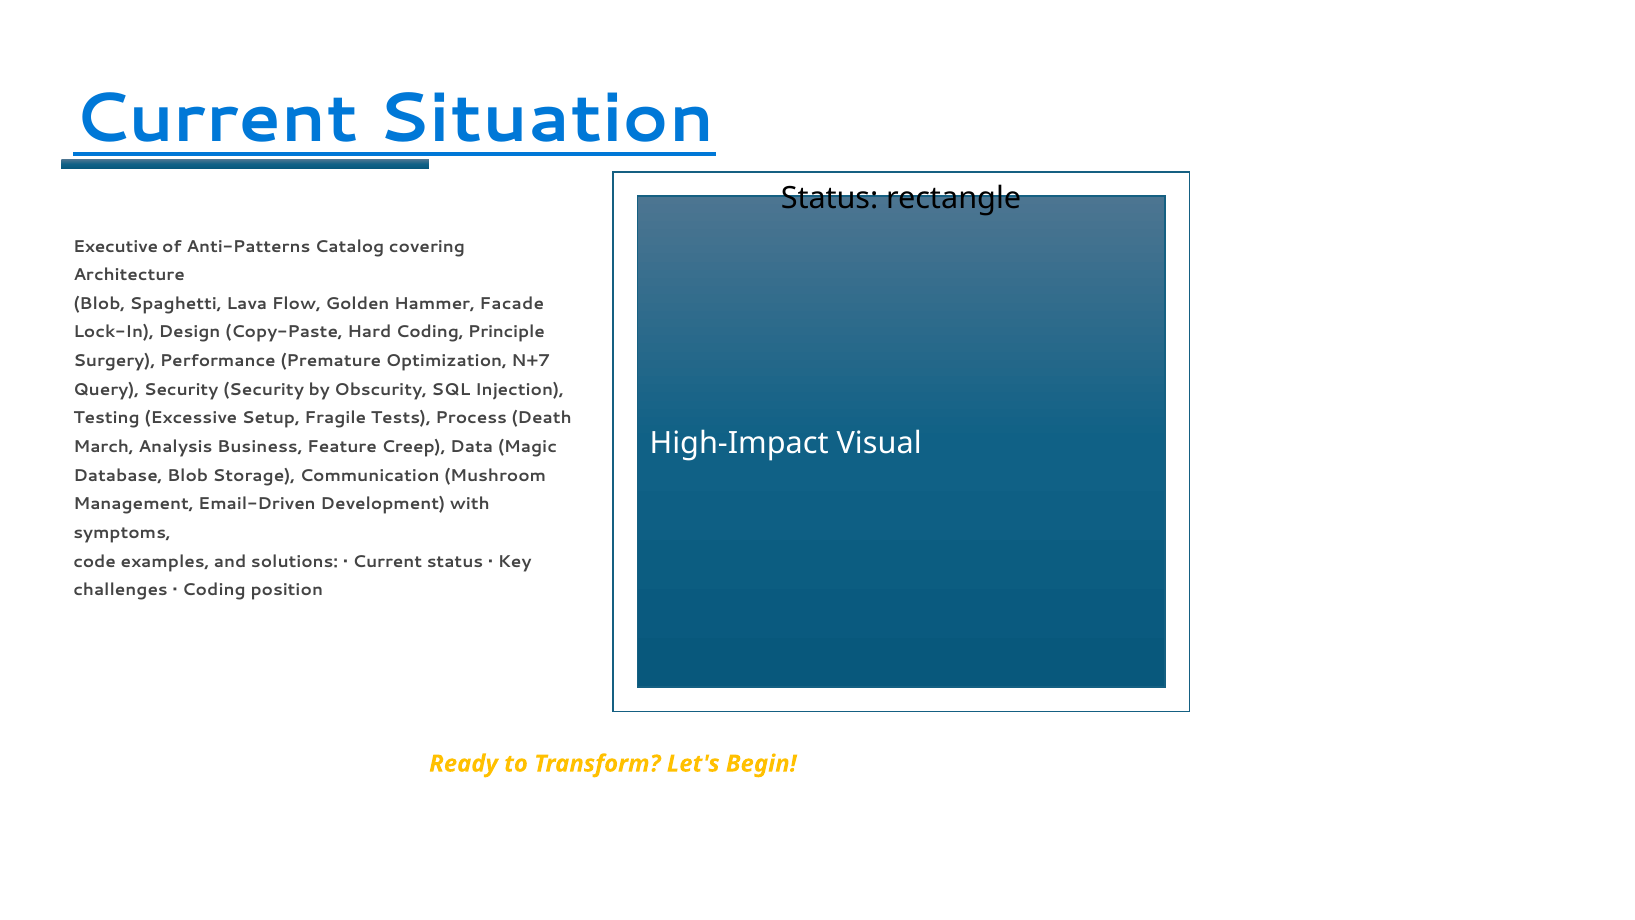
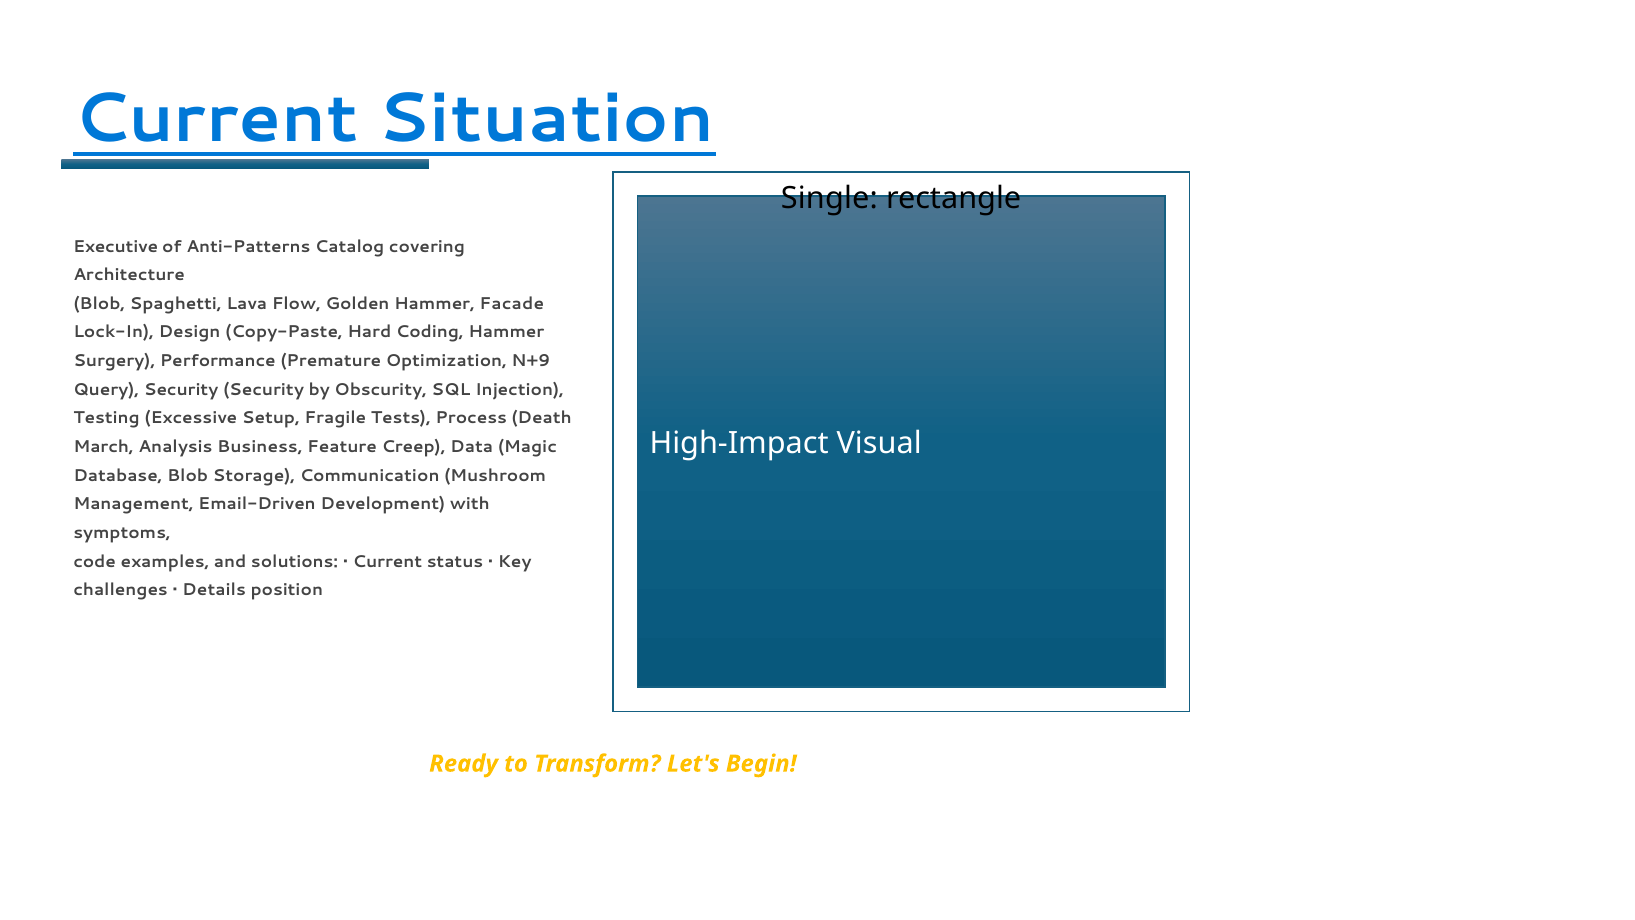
Status at (830, 198): Status -> Single
Coding Principle: Principle -> Hammer
N+7: N+7 -> N+9
Coding at (214, 590): Coding -> Details
